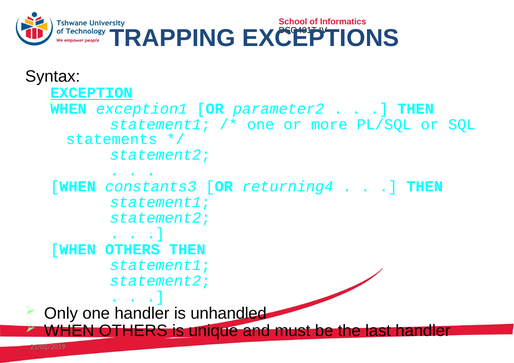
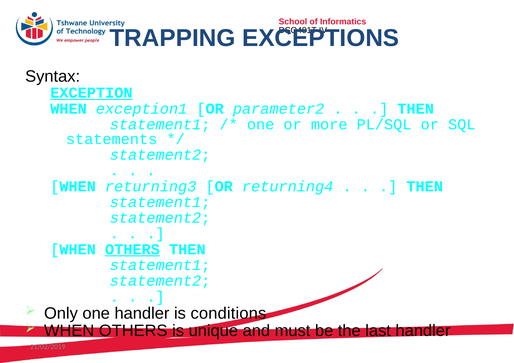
constants3: constants3 -> returning3
OTHERS at (133, 250) underline: none -> present
unhandled: unhandled -> conditions
